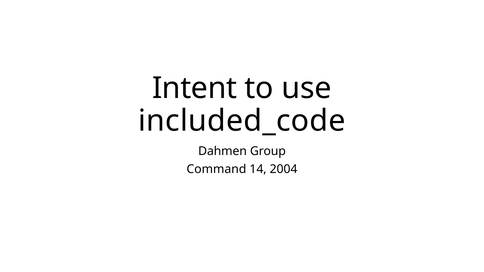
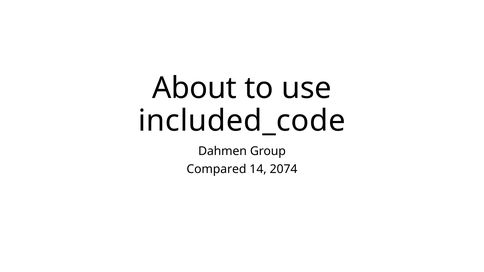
Intent: Intent -> About
Command: Command -> Compared
2004: 2004 -> 2074
